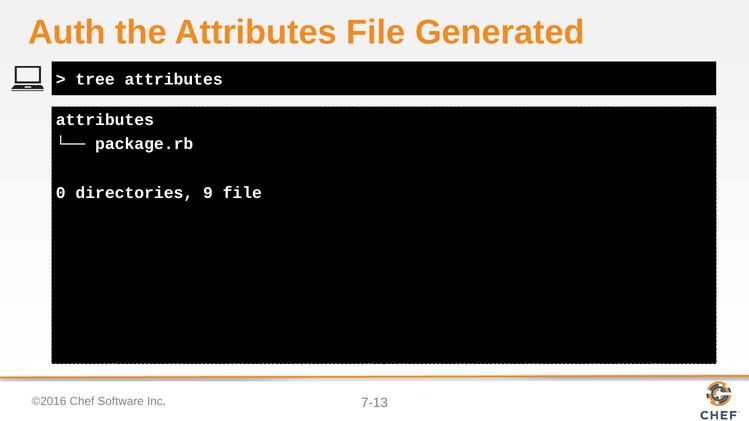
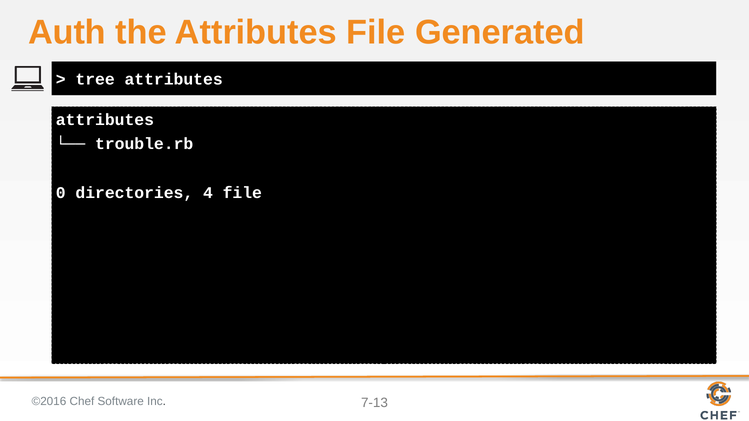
package.rb: package.rb -> trouble.rb
9: 9 -> 4
